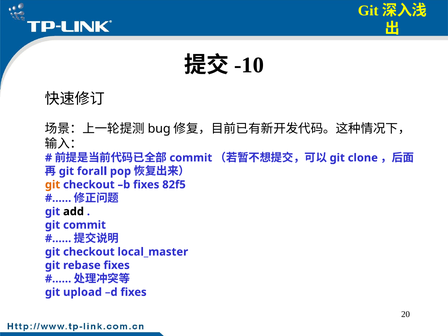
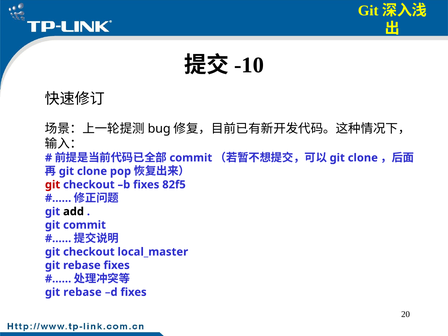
forall at (92, 171): forall -> clone
git at (53, 185) colour: orange -> red
upload at (83, 292): upload -> rebase
